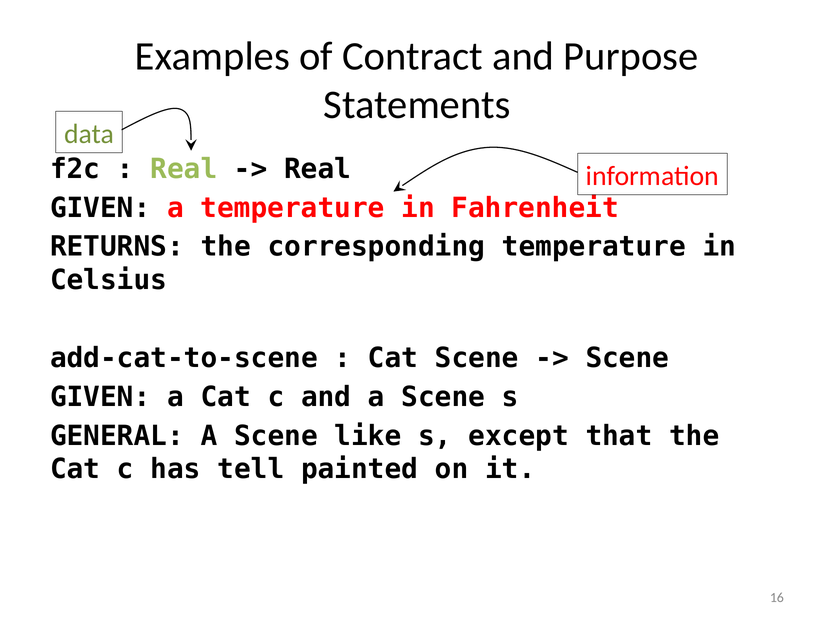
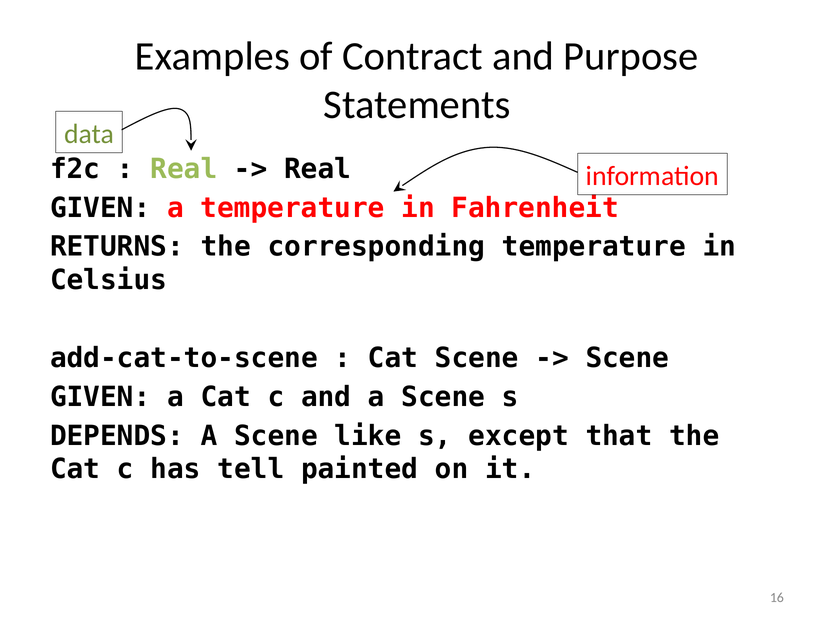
GENERAL: GENERAL -> DEPENDS
